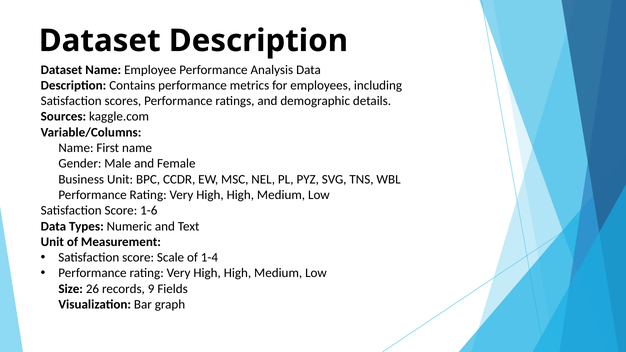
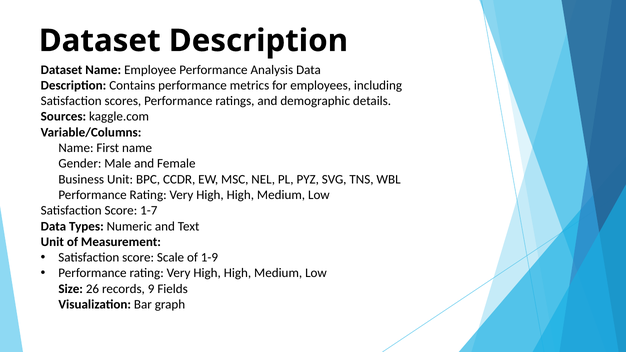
1-6: 1-6 -> 1-7
1-4: 1-4 -> 1-9
